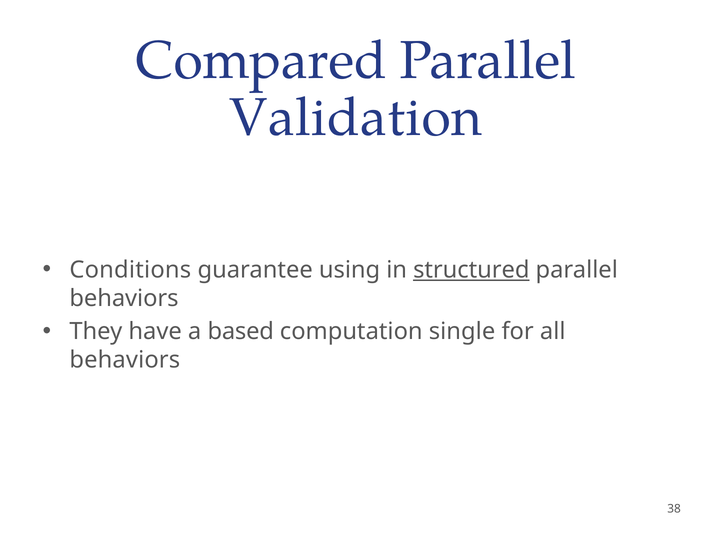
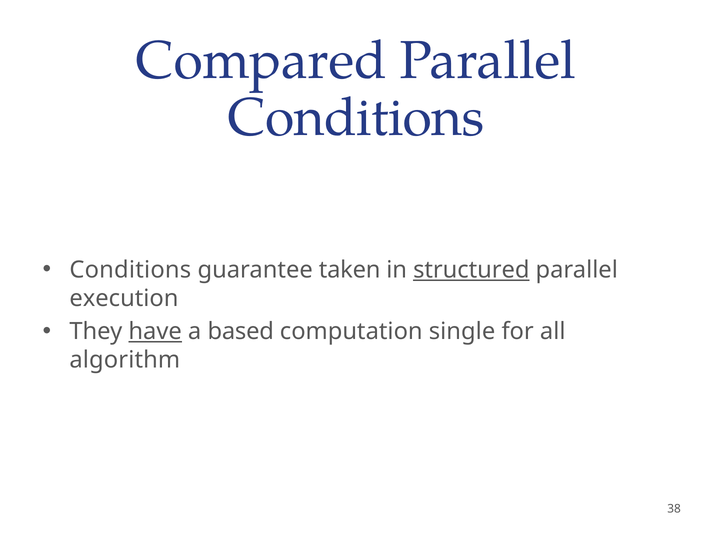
Validation at (356, 118): Validation -> Conditions
using: using -> taken
behaviors at (124, 298): behaviors -> execution
have underline: none -> present
behaviors at (125, 360): behaviors -> algorithm
